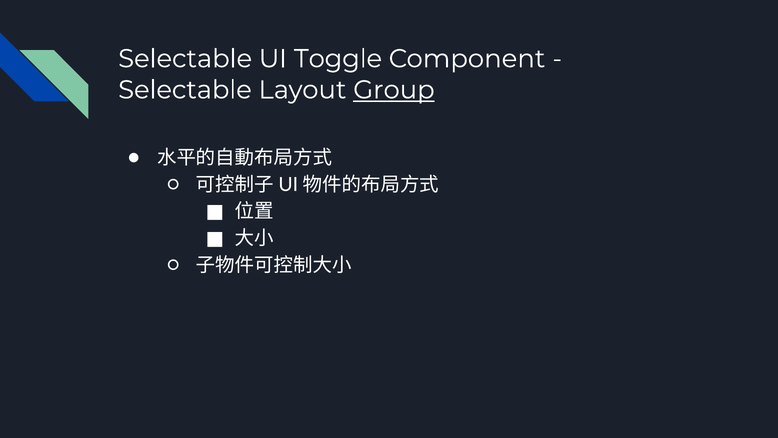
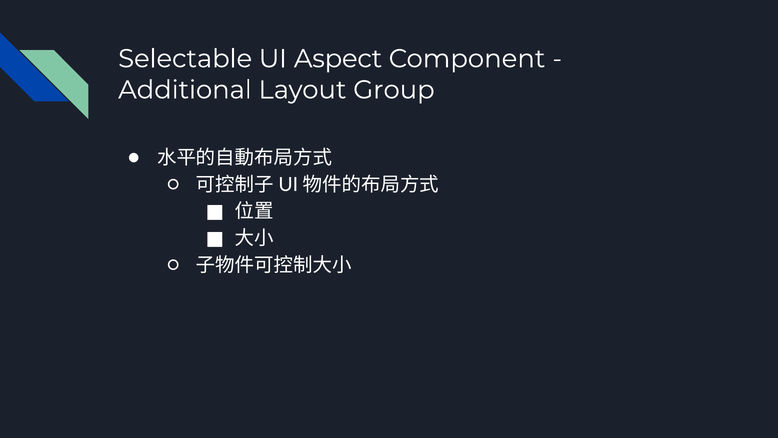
Toggle: Toggle -> Aspect
Selectable at (185, 90): Selectable -> Additional
Group underline: present -> none
